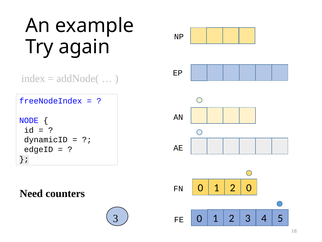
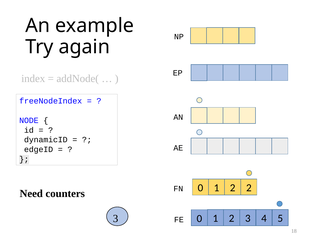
2 0: 0 -> 2
